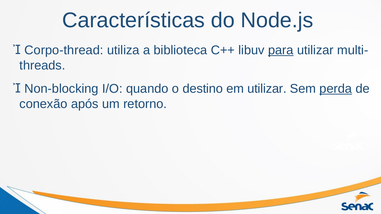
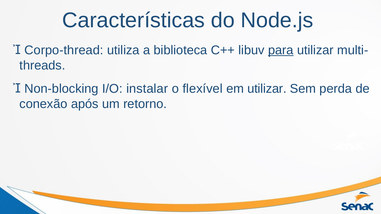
quando: quando -> instalar
destino: destino -> flexível
perda underline: present -> none
